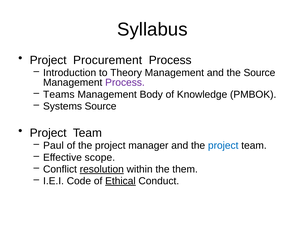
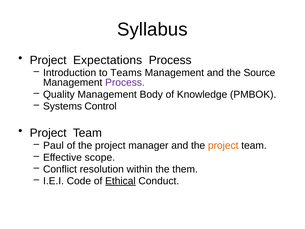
Procurement: Procurement -> Expectations
Theory: Theory -> Teams
Teams: Teams -> Quality
Systems Source: Source -> Control
project at (223, 145) colour: blue -> orange
resolution underline: present -> none
